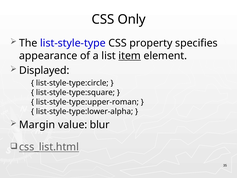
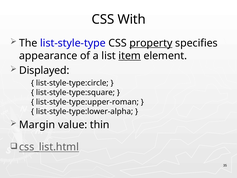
Only: Only -> With
property underline: none -> present
blur: blur -> thin
